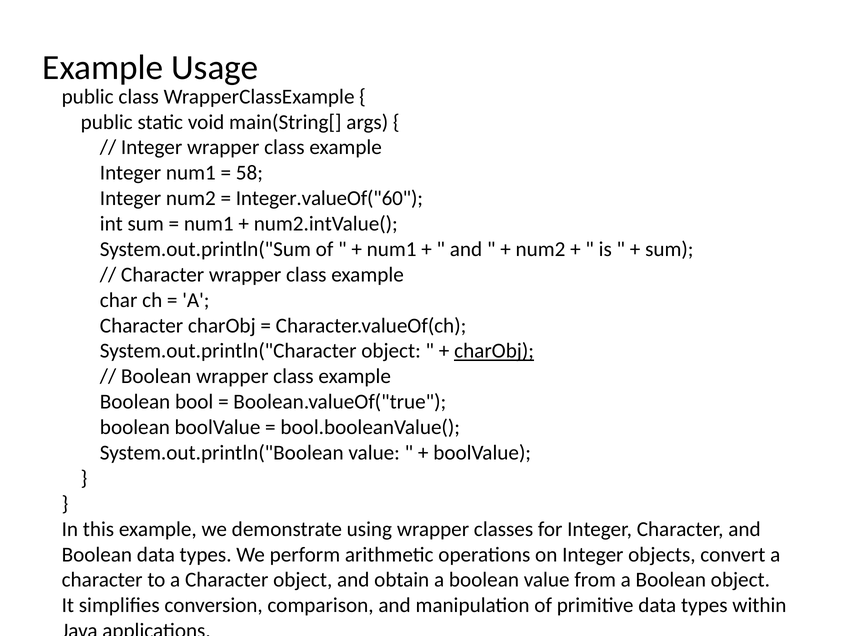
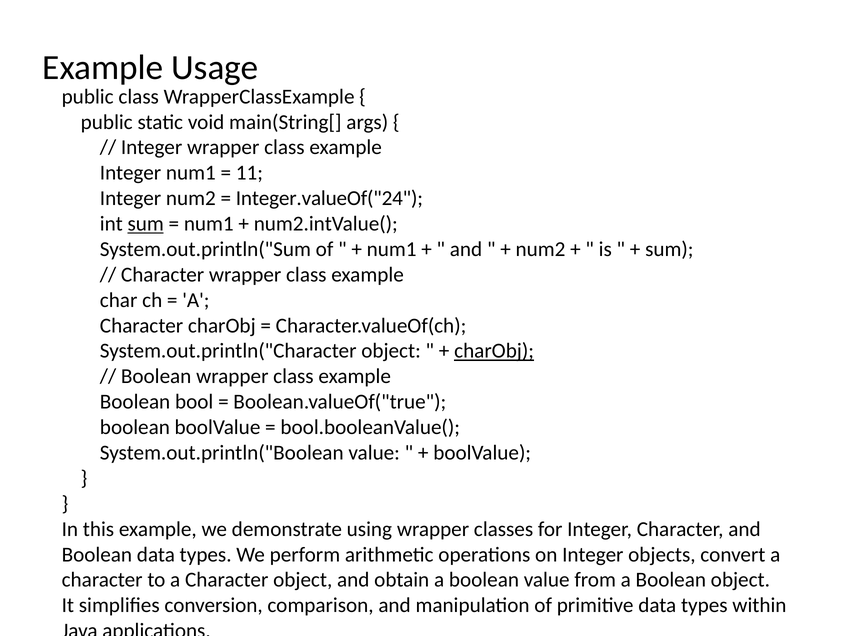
58: 58 -> 11
Integer.valueOf("60: Integer.valueOf("60 -> Integer.valueOf("24
sum at (146, 224) underline: none -> present
